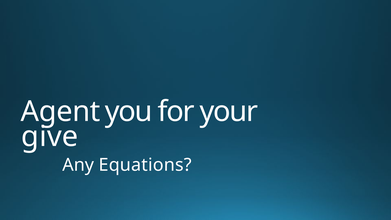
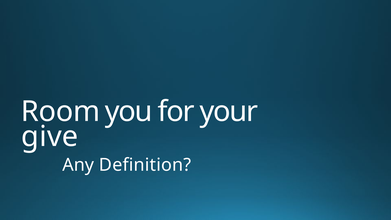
Agent: Agent -> Room
Equations: Equations -> Definition
